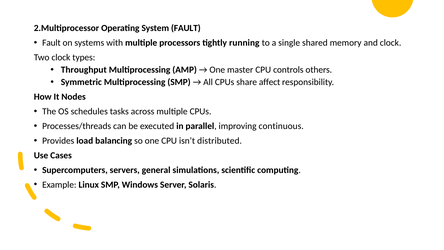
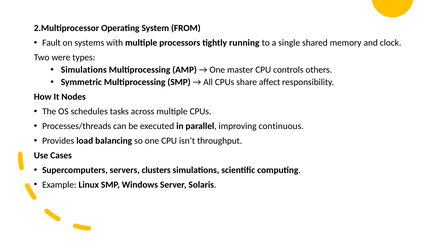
System FAULT: FAULT -> FROM
Two clock: clock -> were
Throughput at (84, 70): Throughput -> Simulations
distributed: distributed -> throughput
general: general -> clusters
